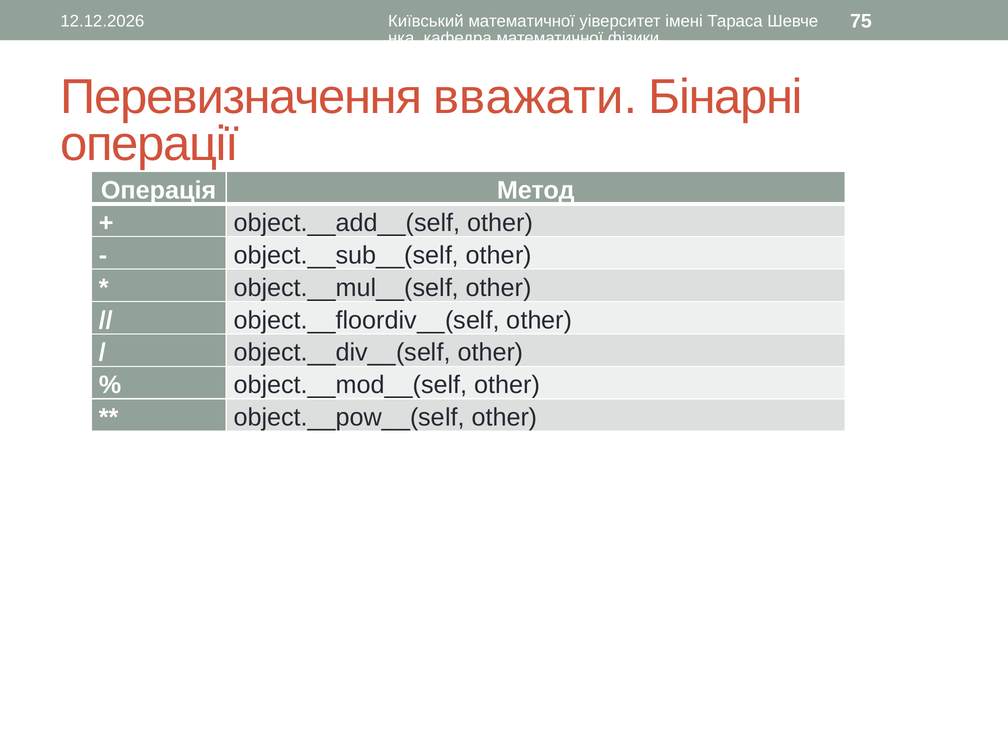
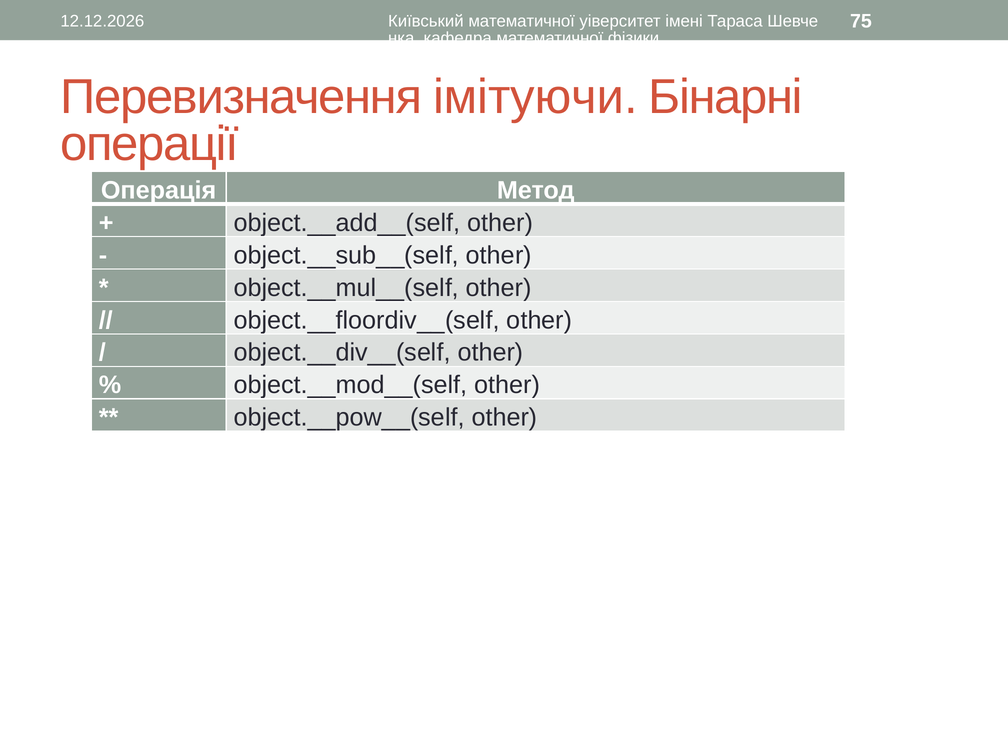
вважати: вважати -> імітуючи
